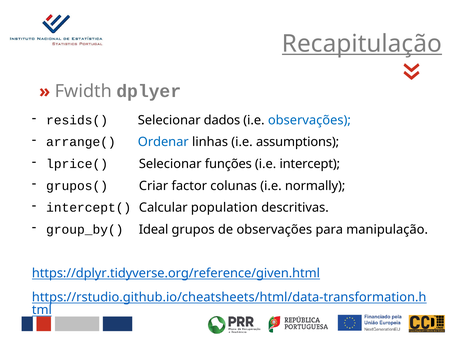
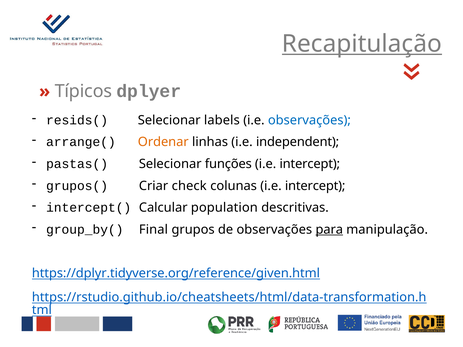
Fwidth: Fwidth -> Típicos
dados: dados -> labels
Ordenar colour: blue -> orange
assumptions: assumptions -> independent
lprice(: lprice( -> pastas(
factor: factor -> check
colunas i.e normally: normally -> intercept
Ideal: Ideal -> Final
para underline: none -> present
